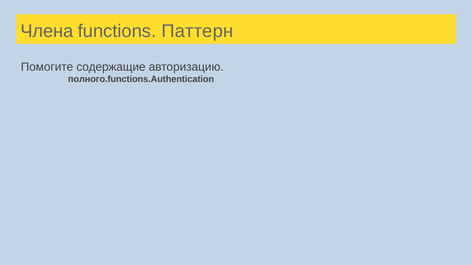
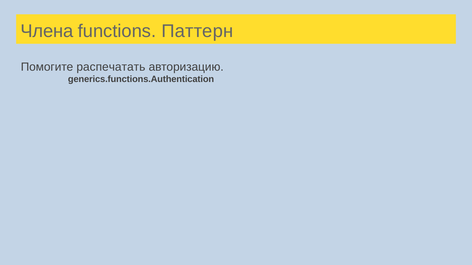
содержащие: содержащие -> распечатать
полного.functions.Authentication: полного.functions.Authentication -> generics.functions.Authentication
